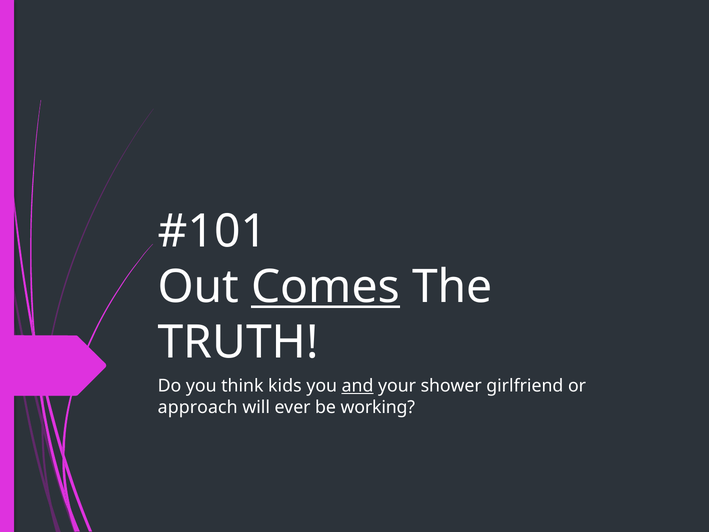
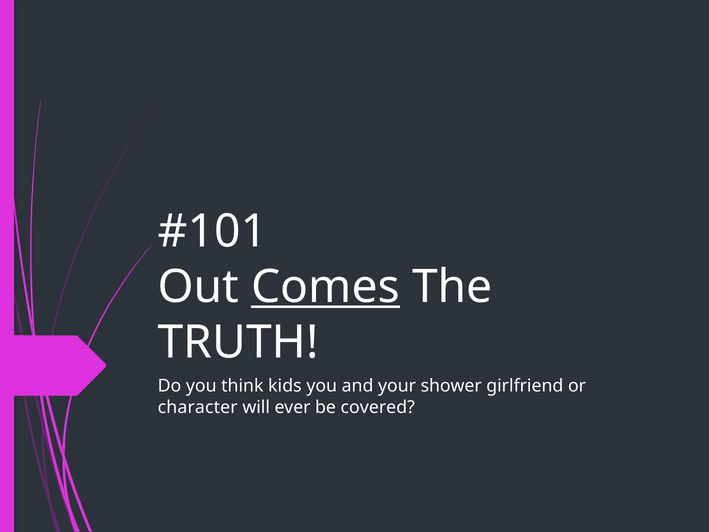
and underline: present -> none
approach: approach -> character
working: working -> covered
